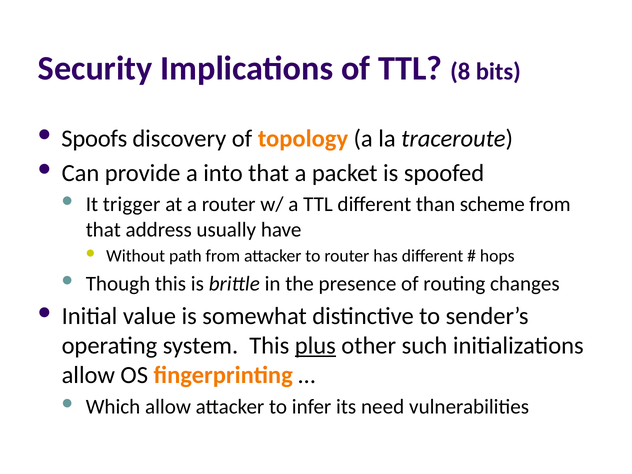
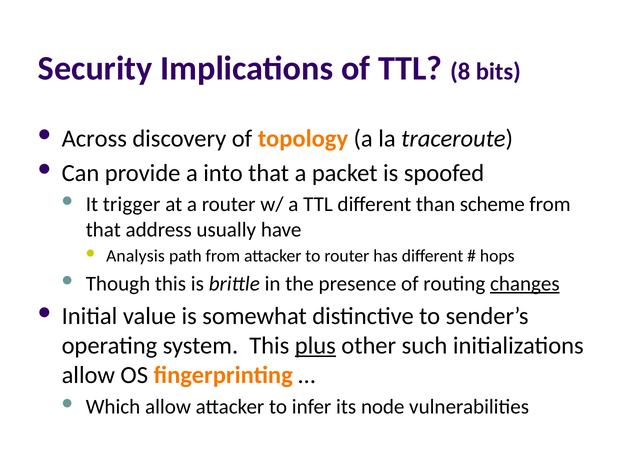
Spoofs: Spoofs -> Across
Without: Without -> Analysis
changes underline: none -> present
need: need -> node
